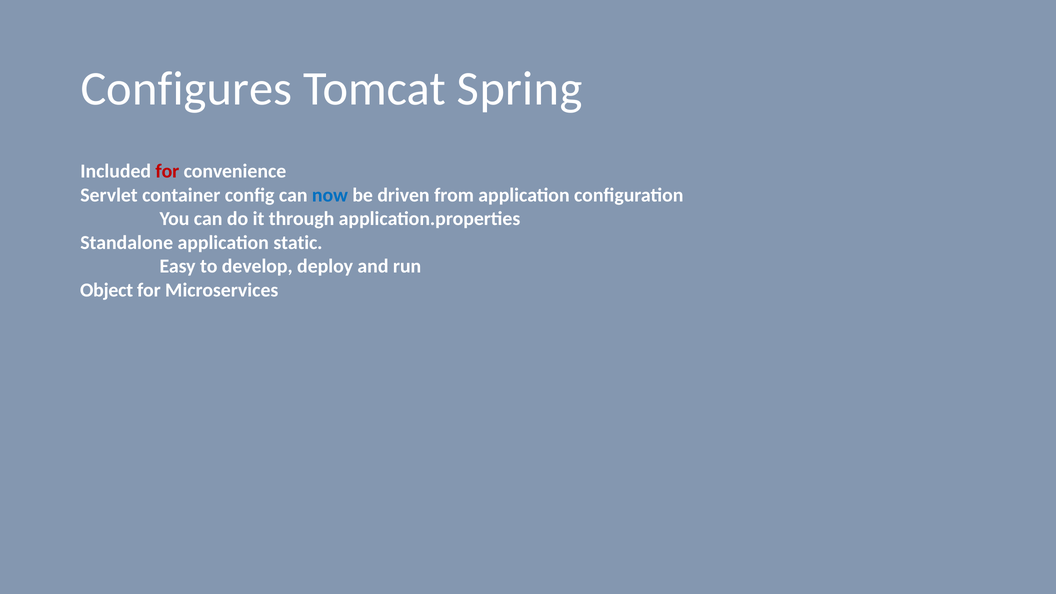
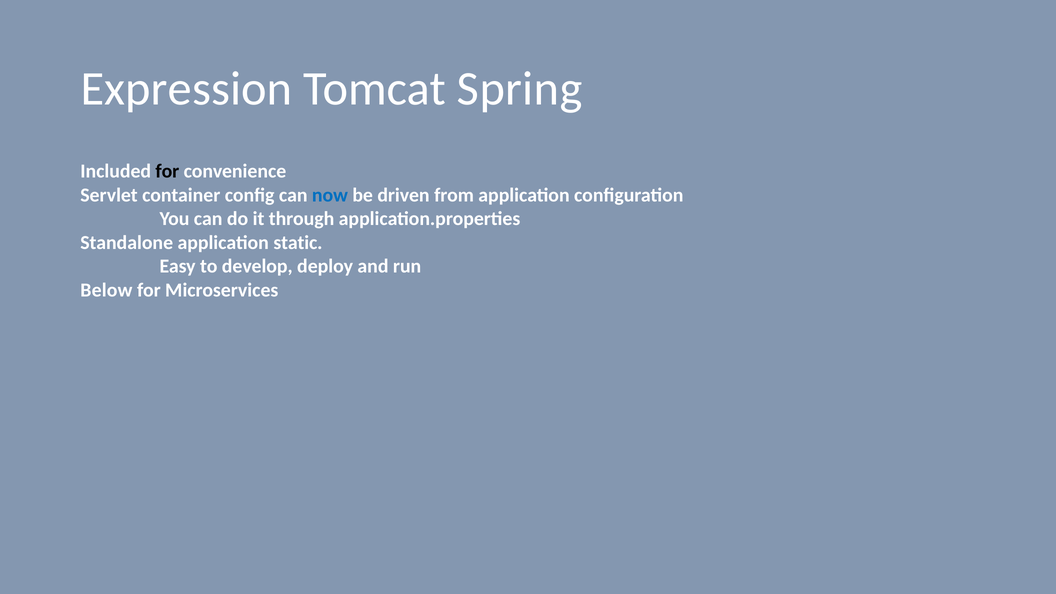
Configures: Configures -> Expression
for at (167, 171) colour: red -> black
Object: Object -> Below
